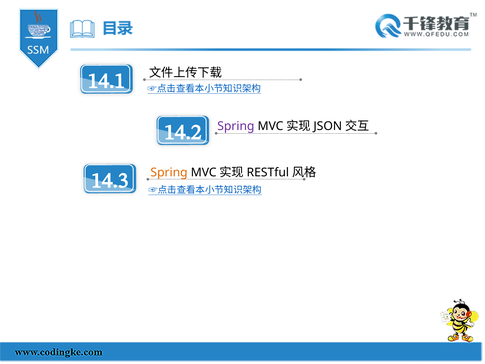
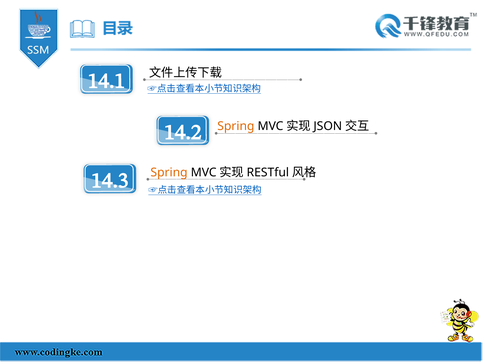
Spring at (236, 126) colour: purple -> orange
